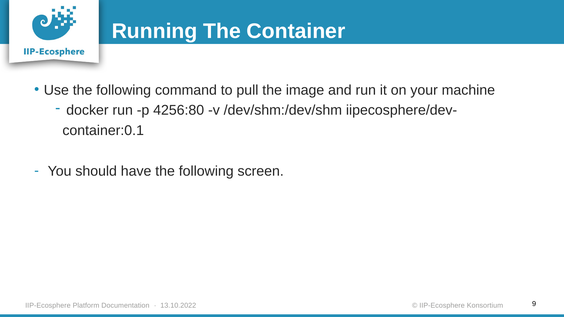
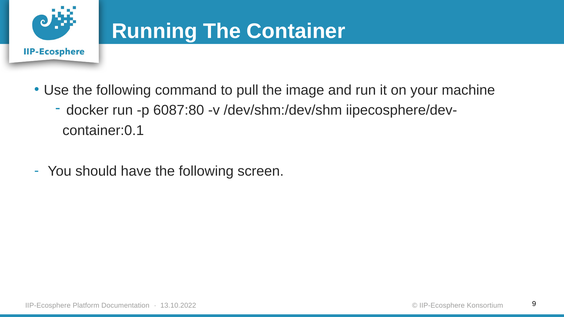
4256:80: 4256:80 -> 6087:80
